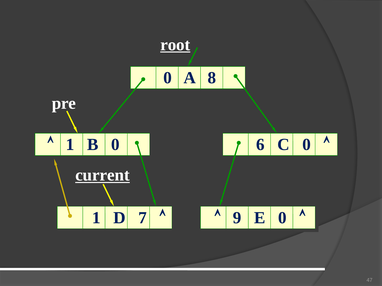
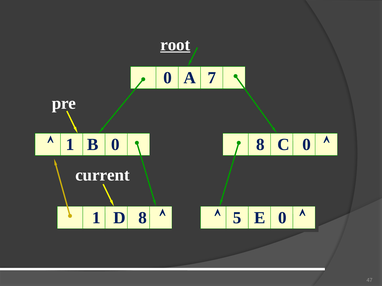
8: 8 -> 7
0 6: 6 -> 8
current underline: present -> none
D 7: 7 -> 8
9: 9 -> 5
